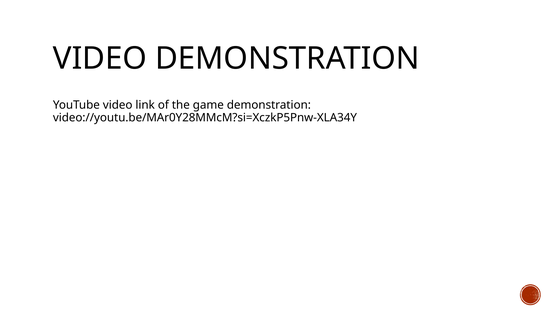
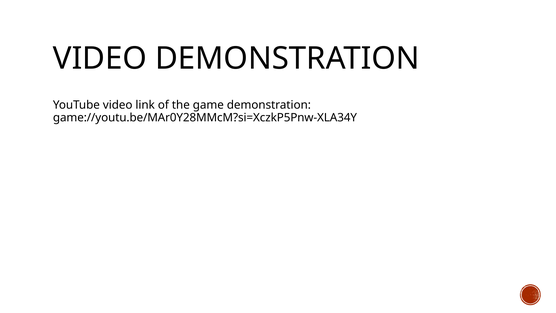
video://youtu.be/MAr0Y28MMcM?si=XczkP5Pnw-XLA34Y: video://youtu.be/MAr0Y28MMcM?si=XczkP5Pnw-XLA34Y -> game://youtu.be/MAr0Y28MMcM?si=XczkP5Pnw-XLA34Y
